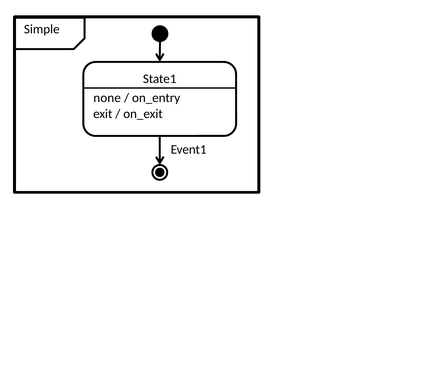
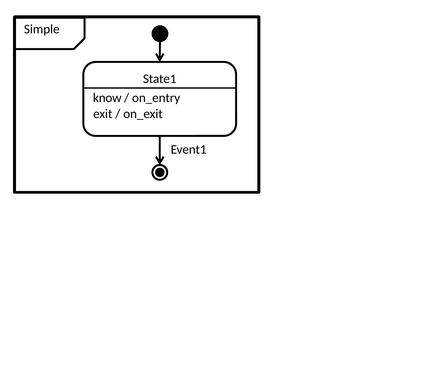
none: none -> know
